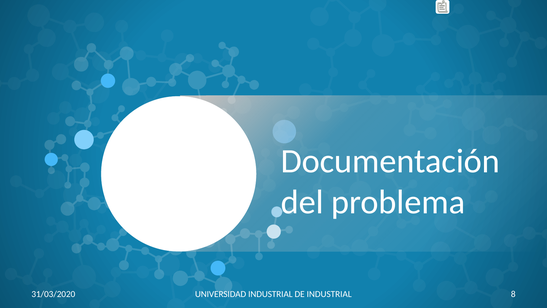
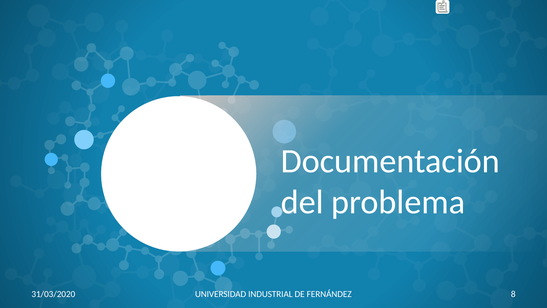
DE INDUSTRIAL: INDUSTRIAL -> FERNÁNDEZ
